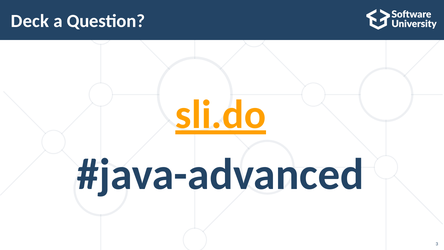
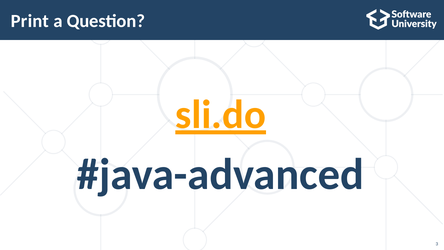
Deck: Deck -> Print
